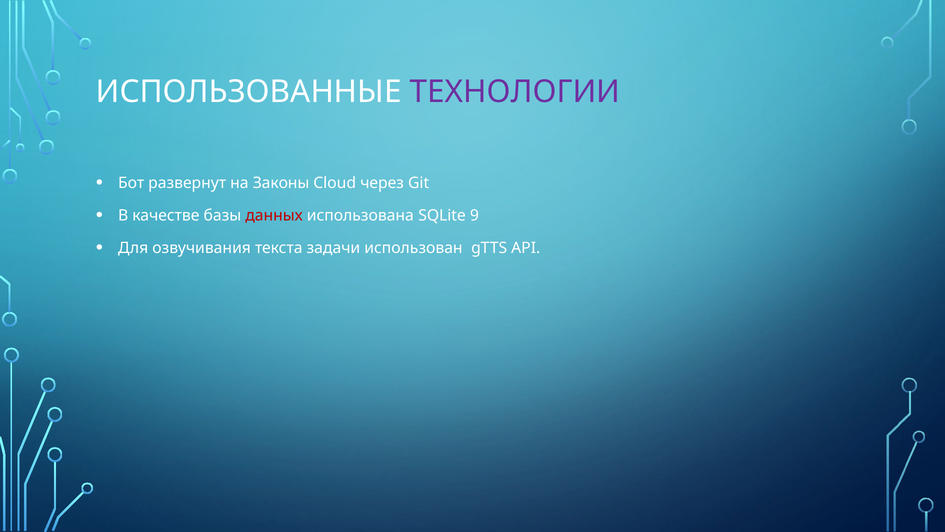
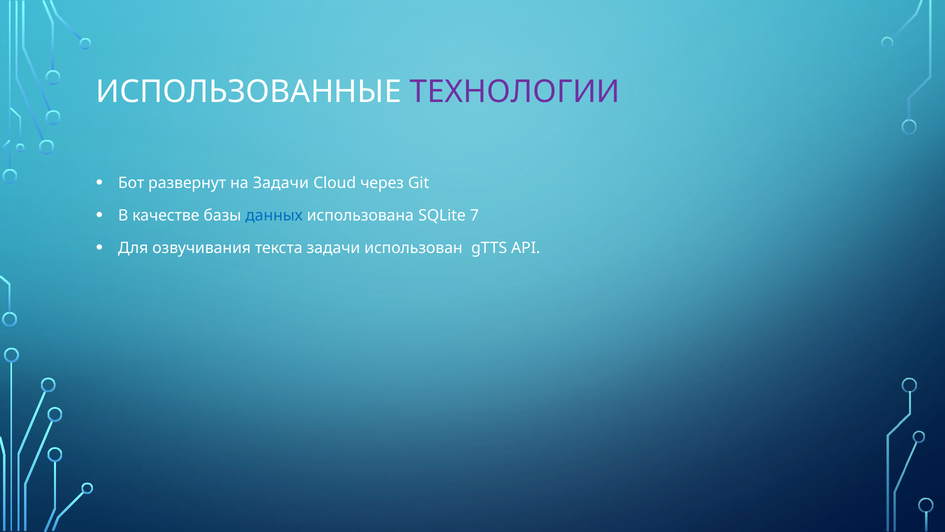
на Законы: Законы -> Задачи
данных colour: red -> blue
9: 9 -> 7
